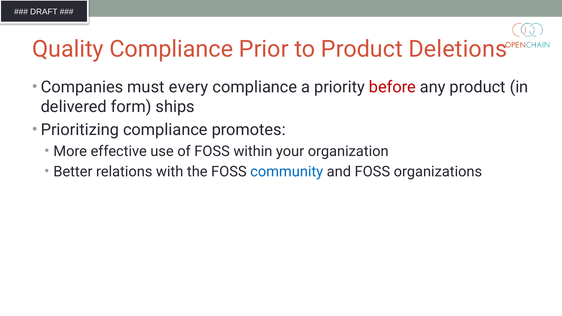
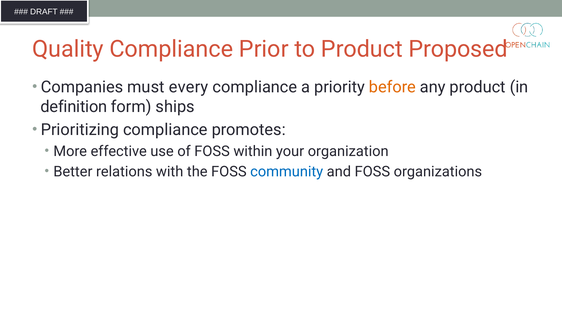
Deletions: Deletions -> Proposed
before colour: red -> orange
delivered: delivered -> definition
